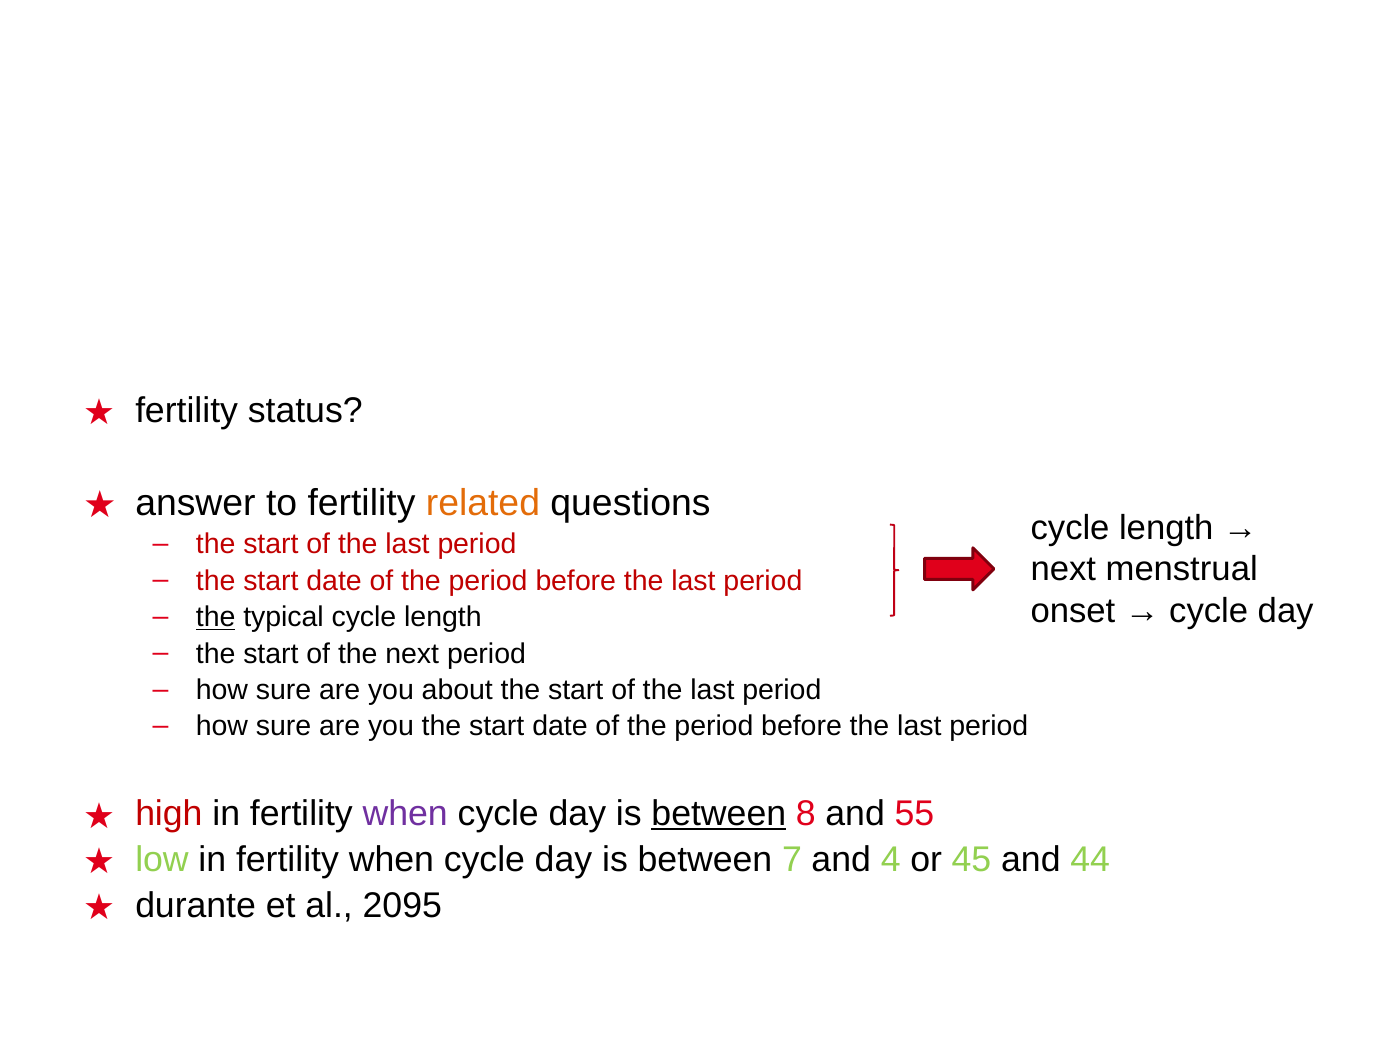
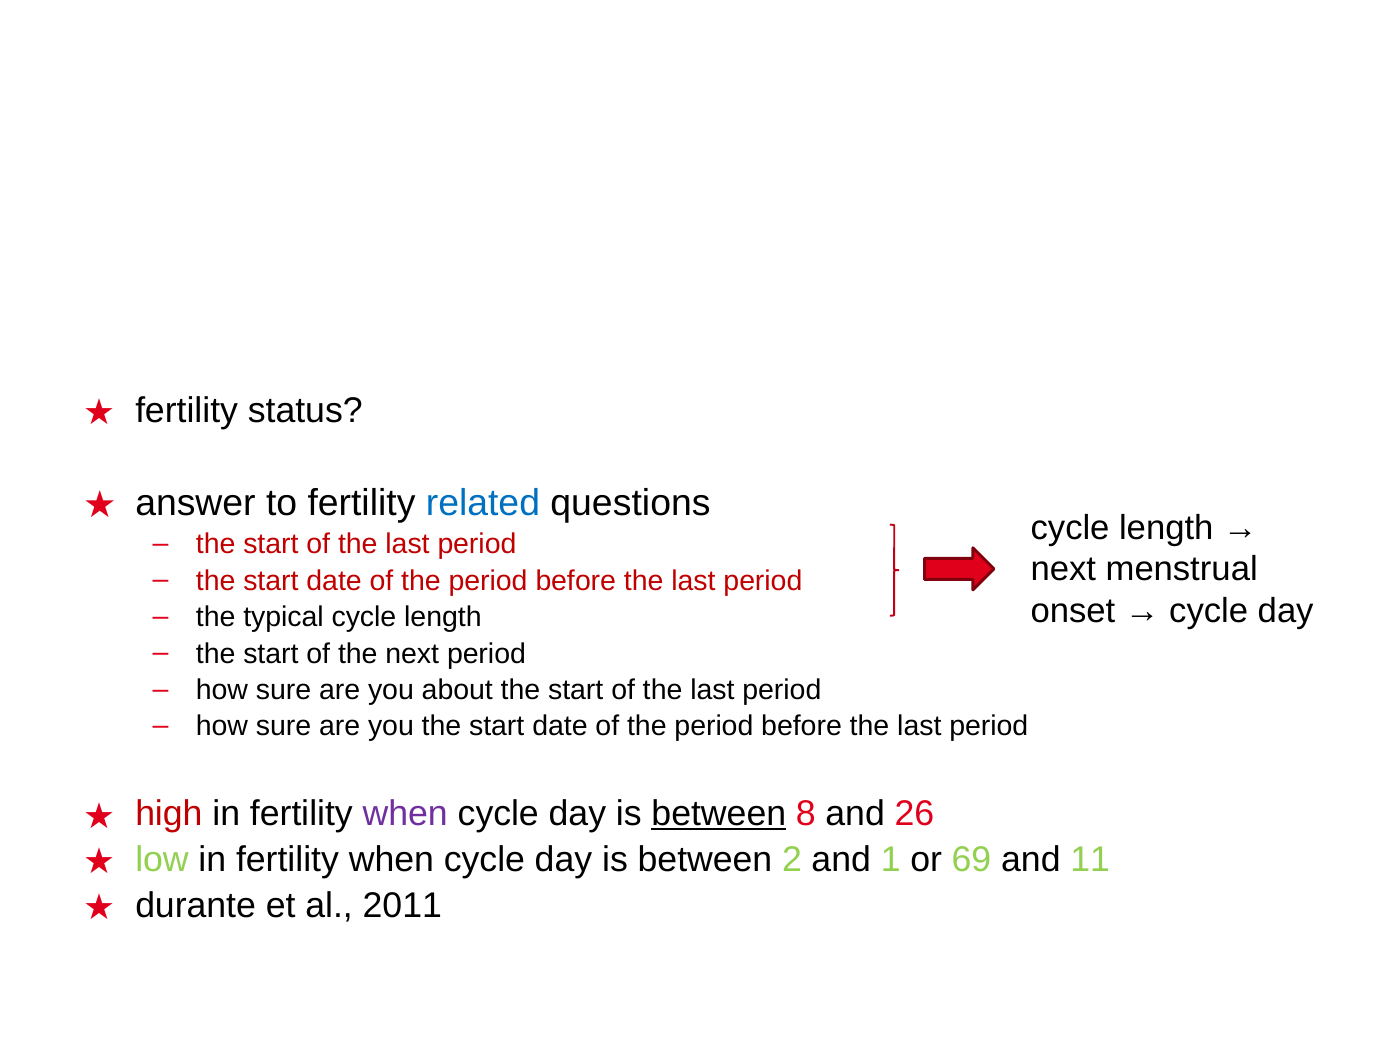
related colour: orange -> blue
the at (216, 617) underline: present -> none
55: 55 -> 26
7: 7 -> 2
4: 4 -> 1
45: 45 -> 69
44: 44 -> 11
2095: 2095 -> 2011
